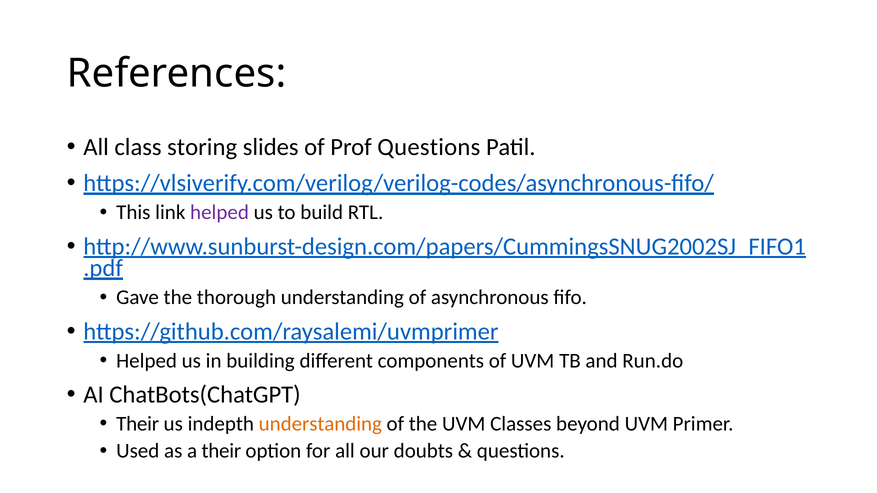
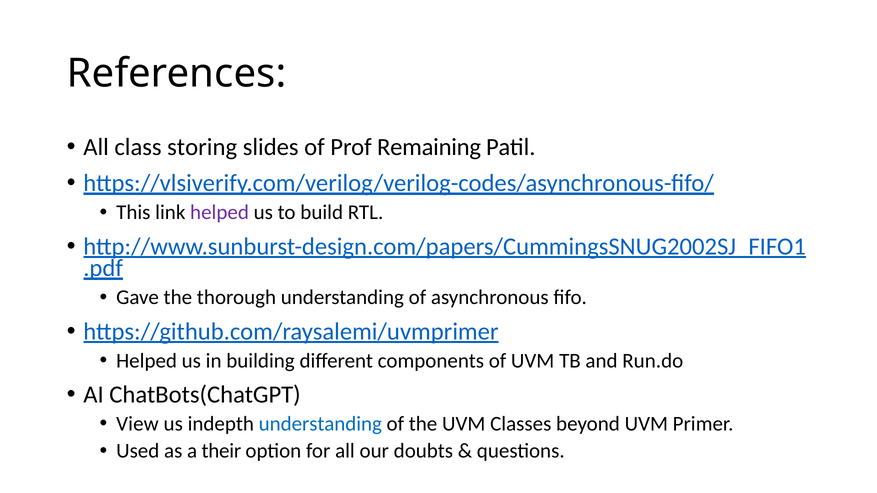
Prof Questions: Questions -> Remaining
Their at (138, 424): Their -> View
understanding at (320, 424) colour: orange -> blue
